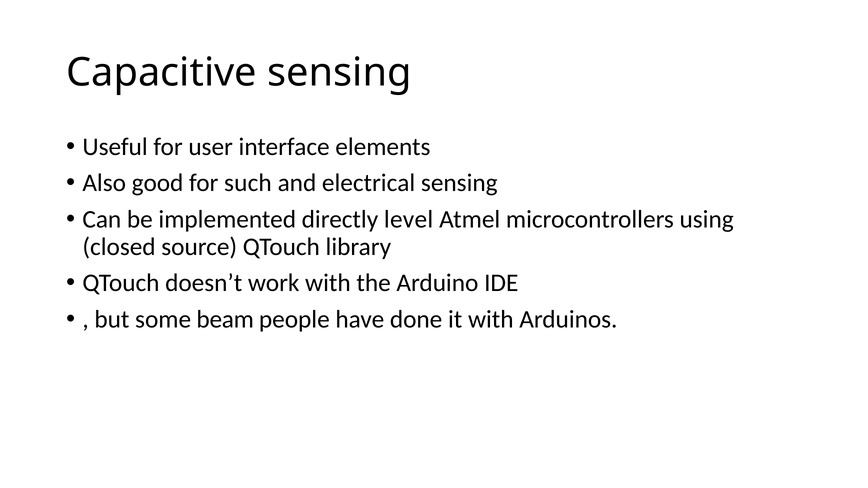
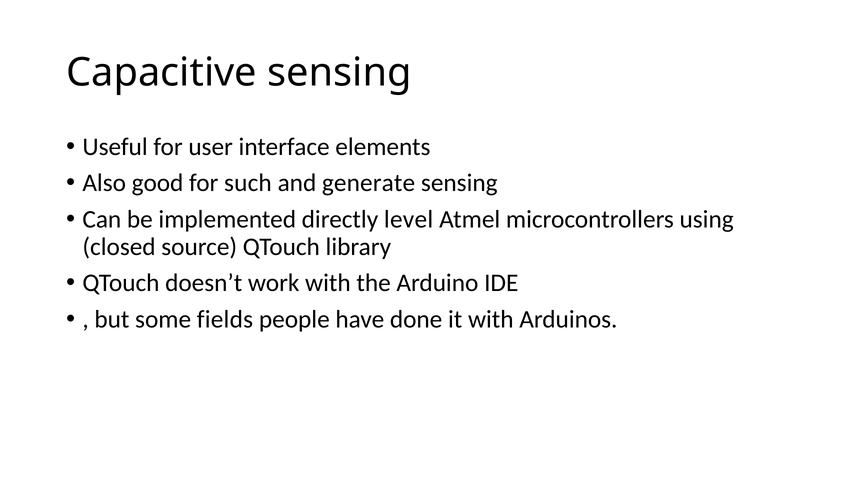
electrical: electrical -> generate
beam: beam -> fields
